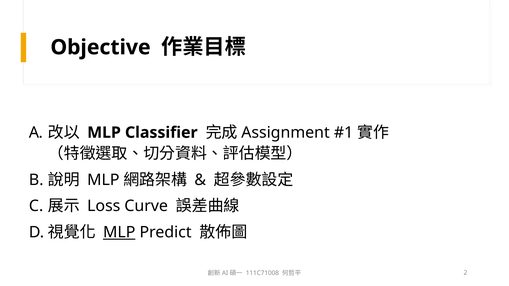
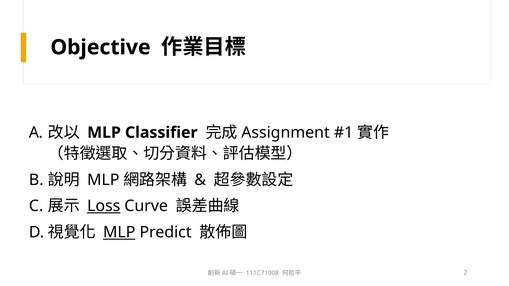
Loss underline: none -> present
